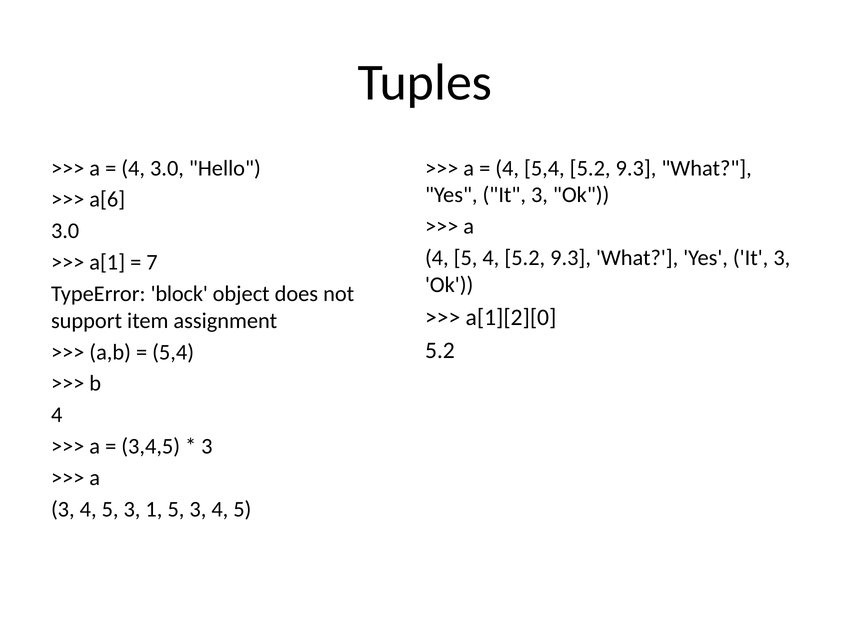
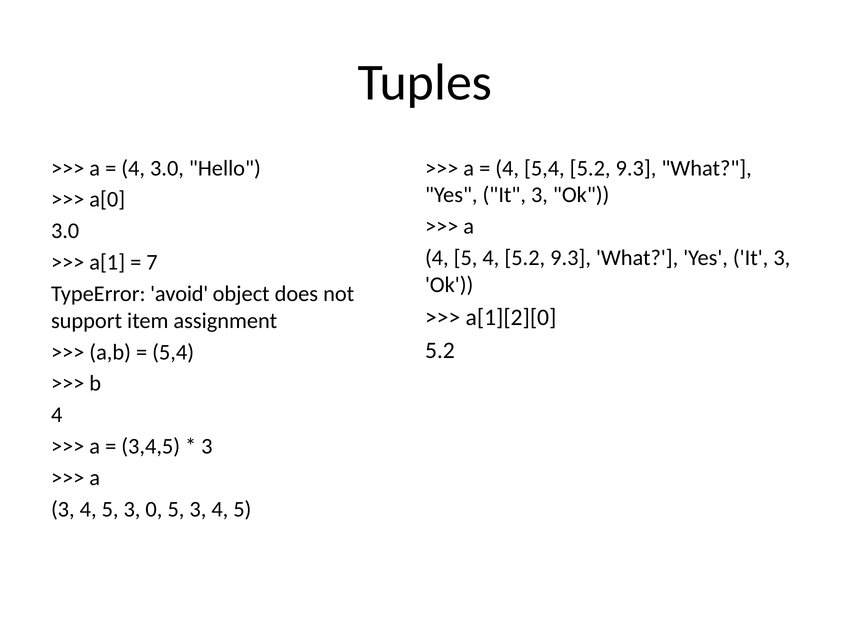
a[6: a[6 -> a[0
block: block -> avoid
1: 1 -> 0
